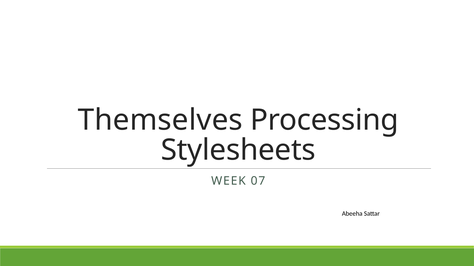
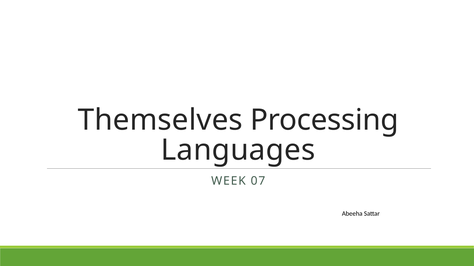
Stylesheets: Stylesheets -> Languages
